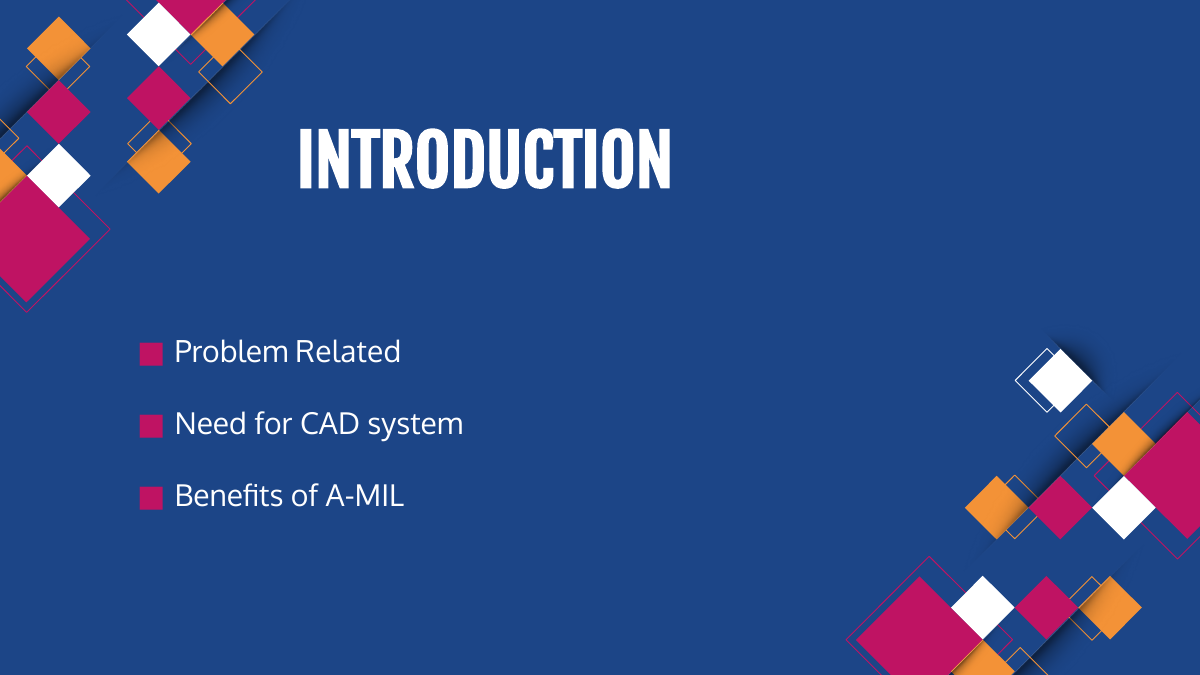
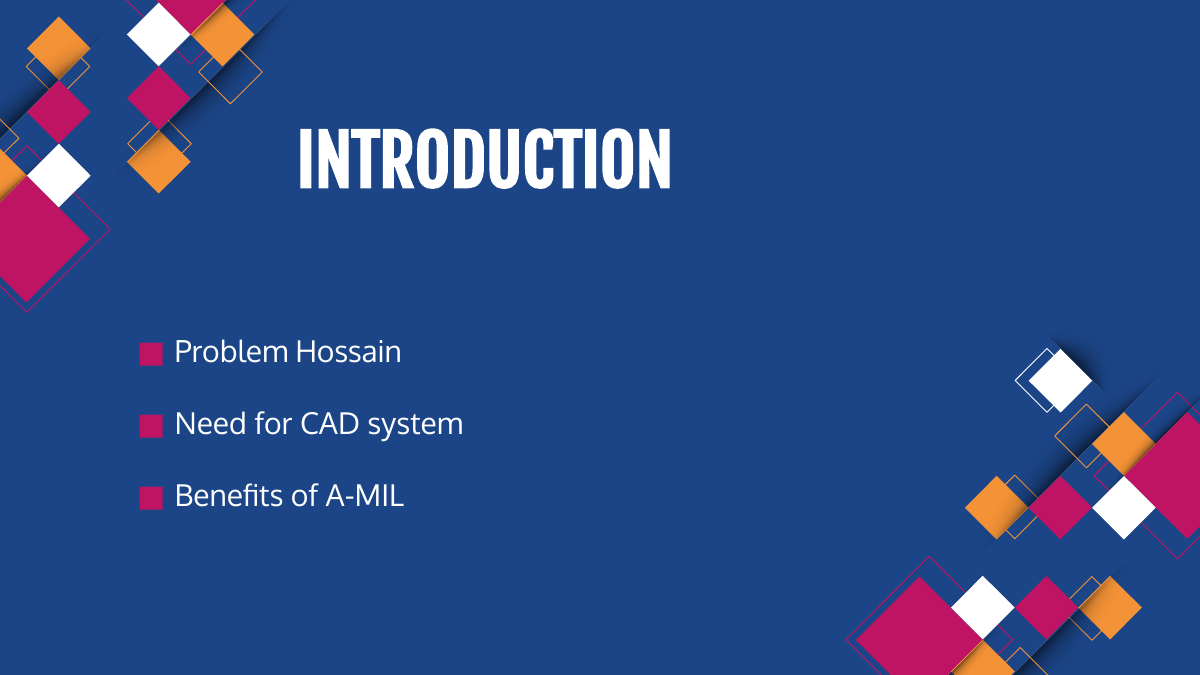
Related: Related -> Hossain
